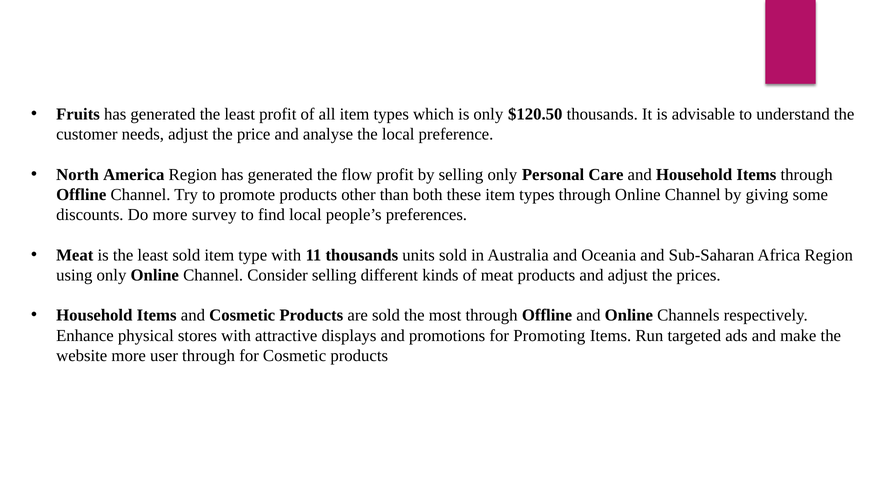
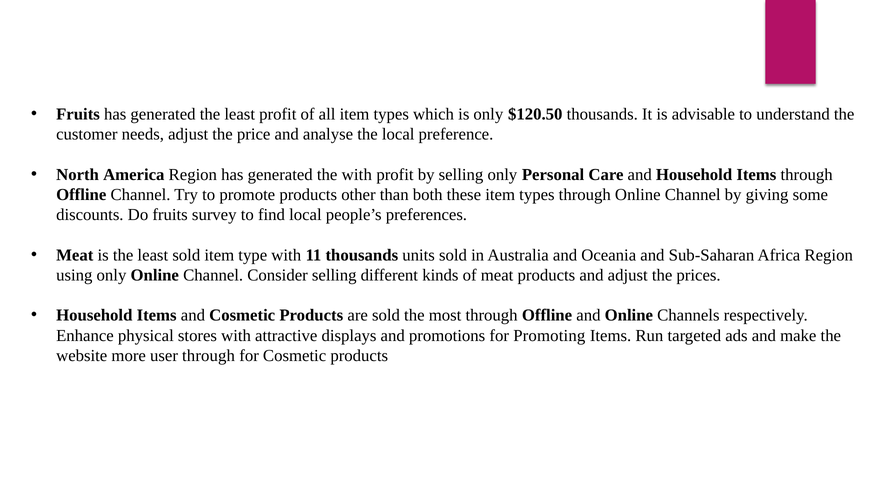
the flow: flow -> with
Do more: more -> fruits
